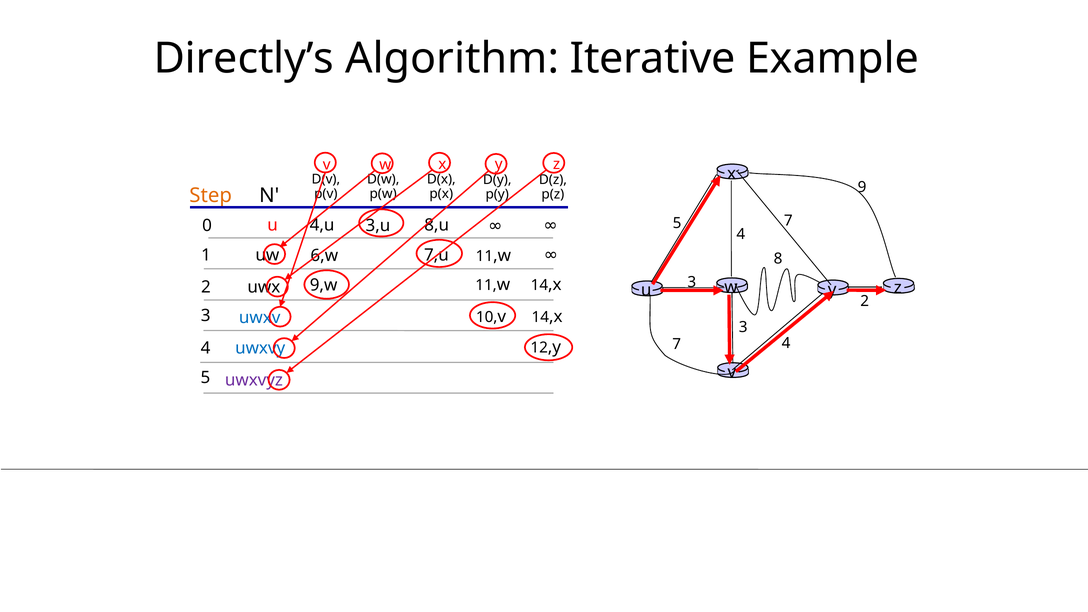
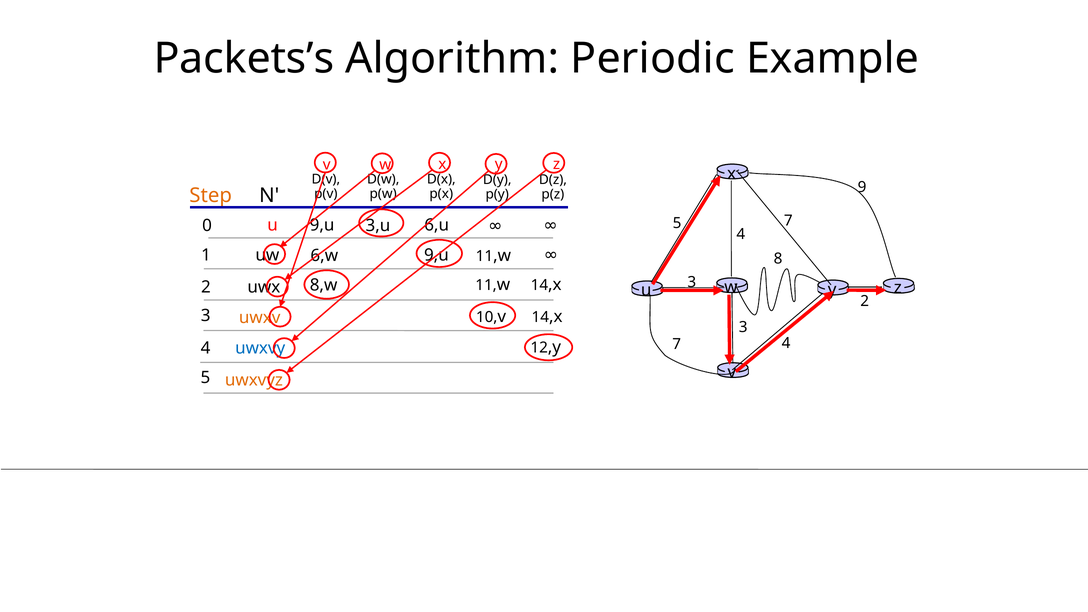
Directly’s: Directly’s -> Packets’s
Iterative: Iterative -> Periodic
4,u at (322, 225): 4,u -> 9,u
8,u: 8,u -> 6,u
6,w 7,u: 7,u -> 9,u
9,w: 9,w -> 8,w
uwxv colour: blue -> orange
uwxvyz colour: purple -> orange
